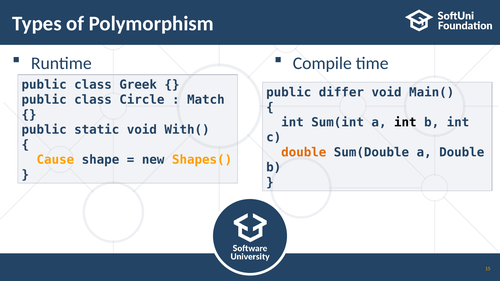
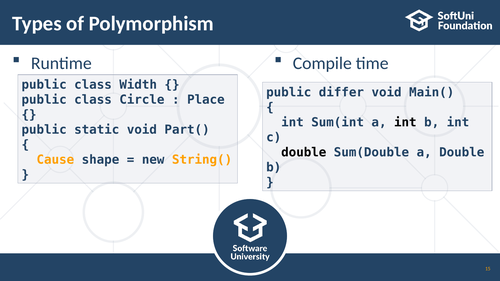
Greek: Greek -> Width
Match: Match -> Place
With(: With( -> Part(
double at (304, 153) colour: orange -> black
Shapes(: Shapes( -> String(
